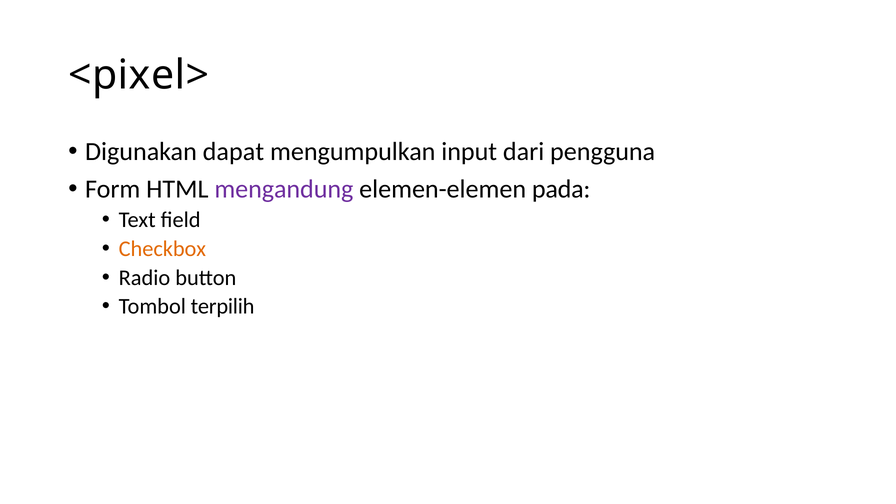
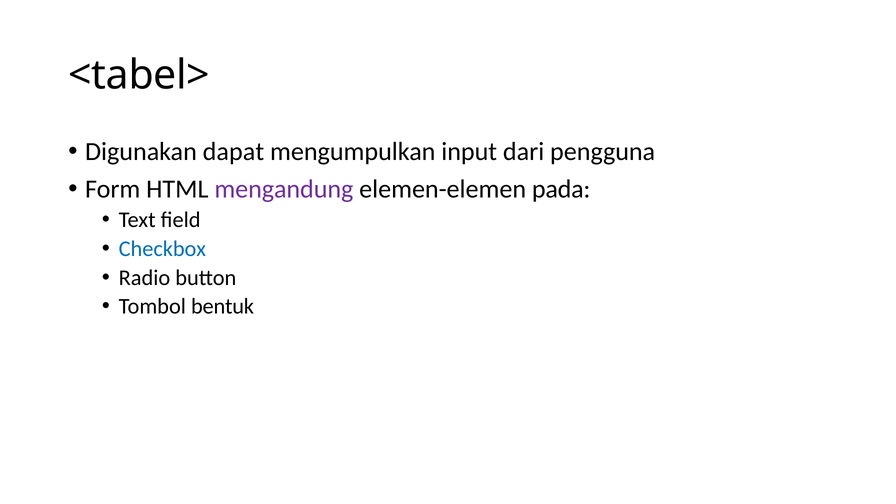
<pixel>: <pixel> -> <tabel>
Checkbox colour: orange -> blue
terpilih: terpilih -> bentuk
